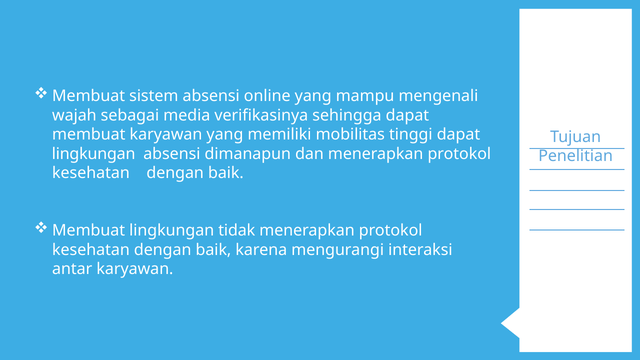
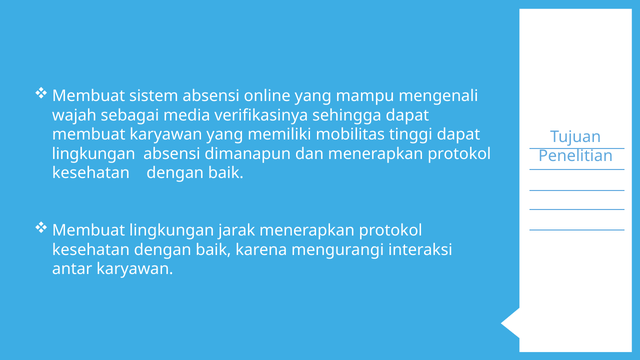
tidak: tidak -> jarak
